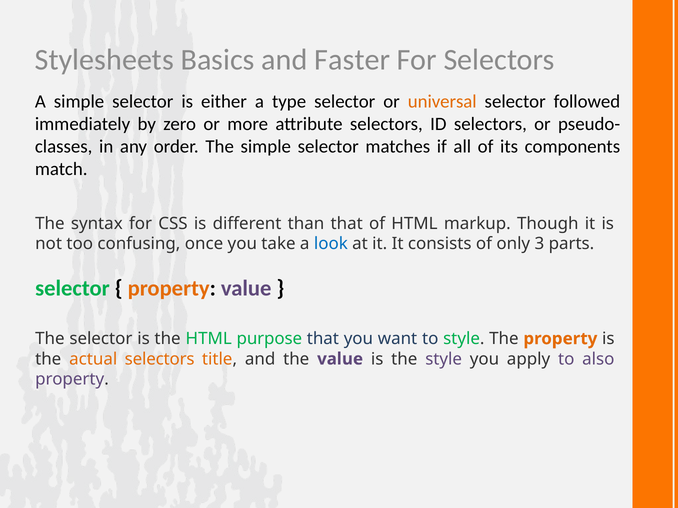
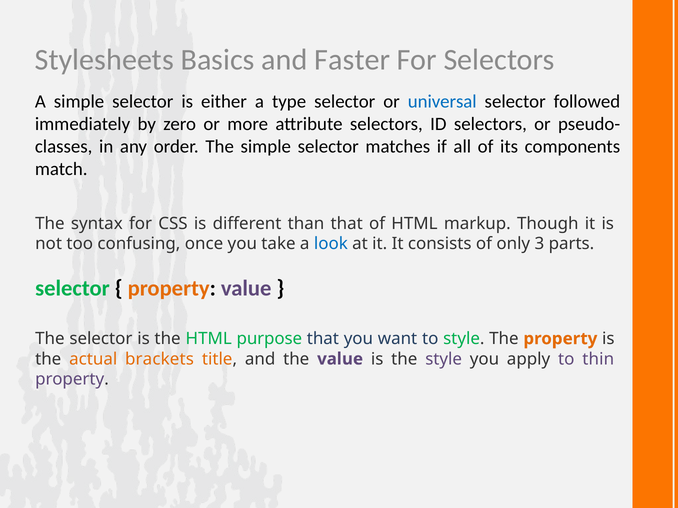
universal colour: orange -> blue
actual selectors: selectors -> brackets
also: also -> thin
